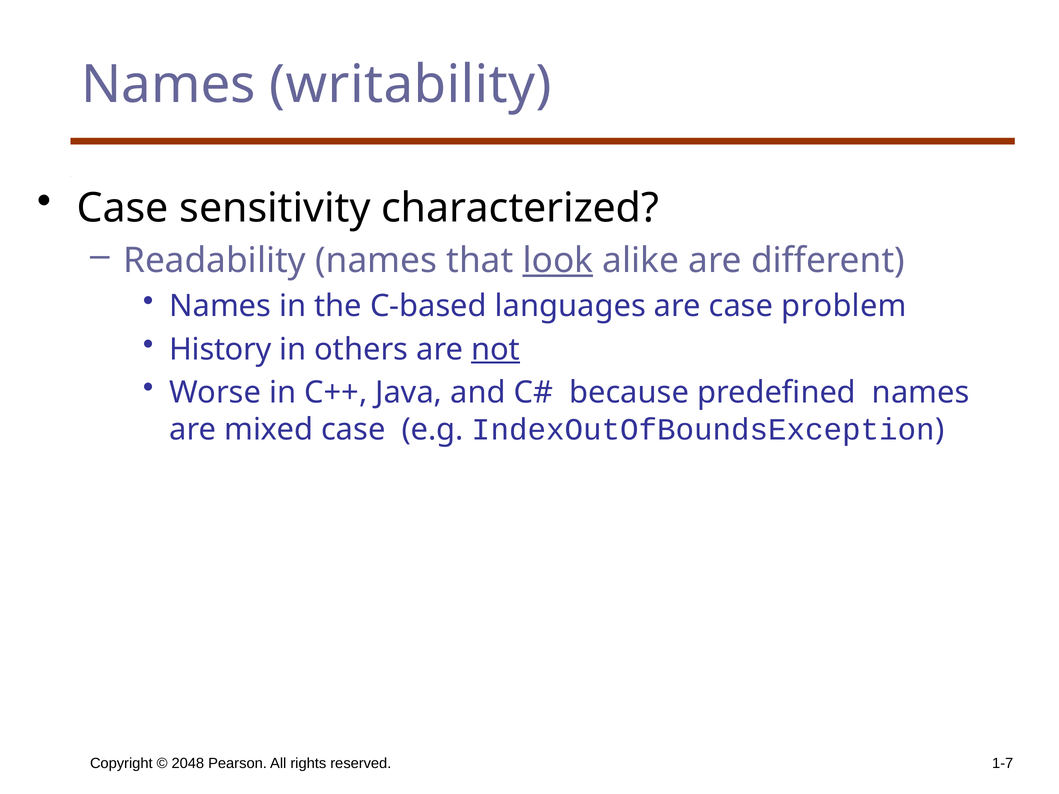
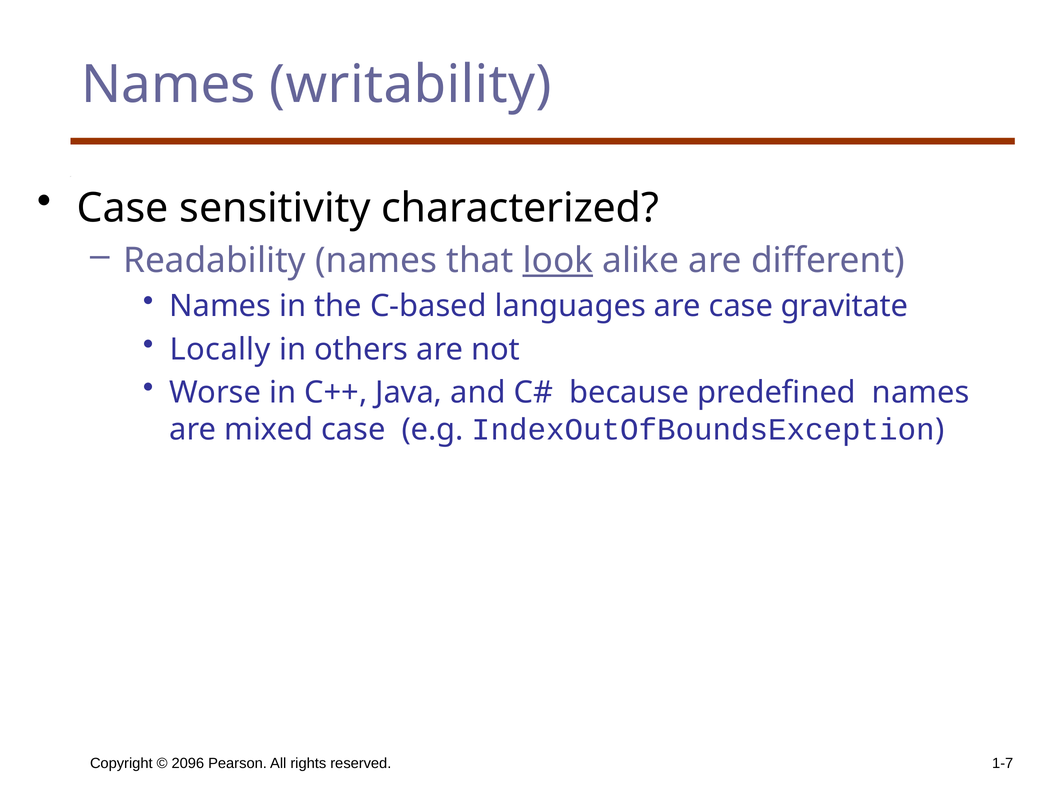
problem: problem -> gravitate
History: History -> Locally
not underline: present -> none
2048: 2048 -> 2096
